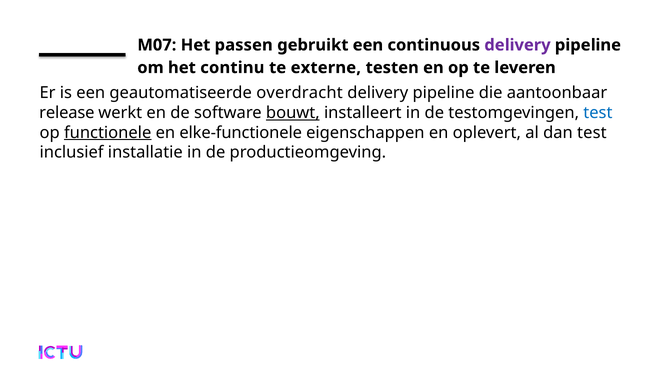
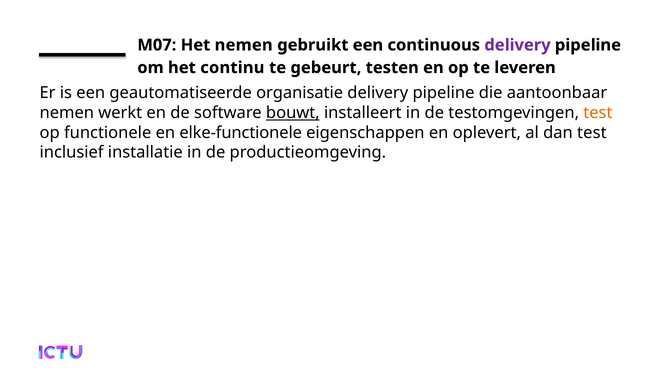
Het passen: passen -> nemen
externe: externe -> gebeurt
overdracht: overdracht -> organisatie
release at (67, 113): release -> nemen
test at (598, 113) colour: blue -> orange
functionele underline: present -> none
